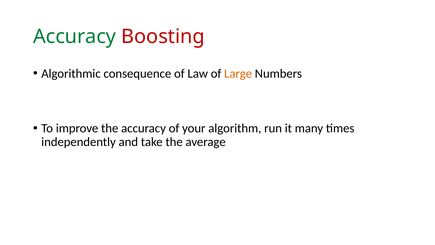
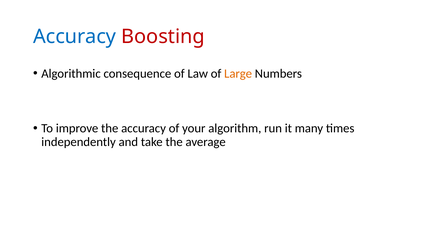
Accuracy at (75, 37) colour: green -> blue
